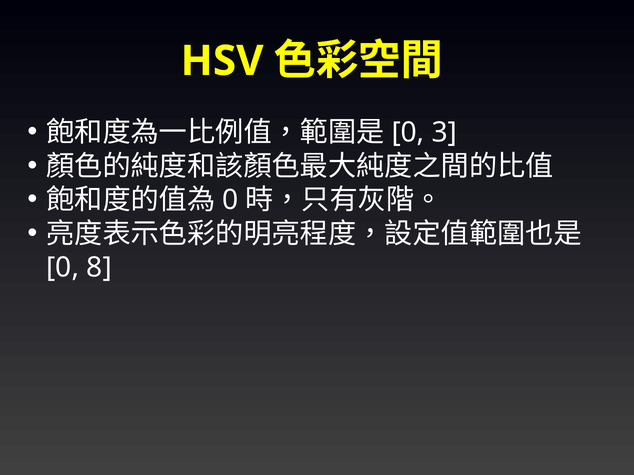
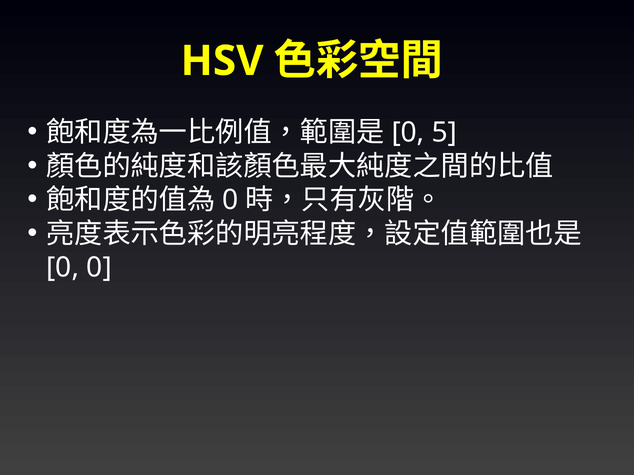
3: 3 -> 5
8 at (99, 268): 8 -> 0
